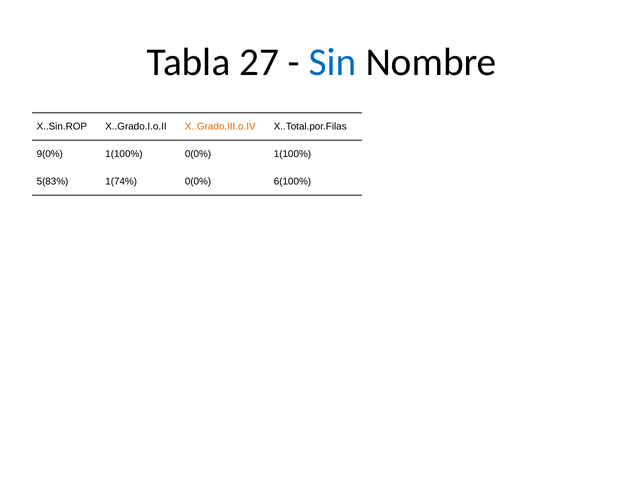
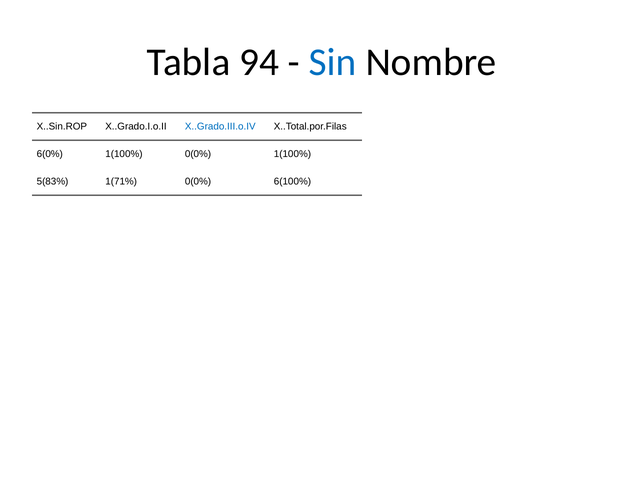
27: 27 -> 94
X..Grado.III.o.IV colour: orange -> blue
9(0%: 9(0% -> 6(0%
1(74%: 1(74% -> 1(71%
